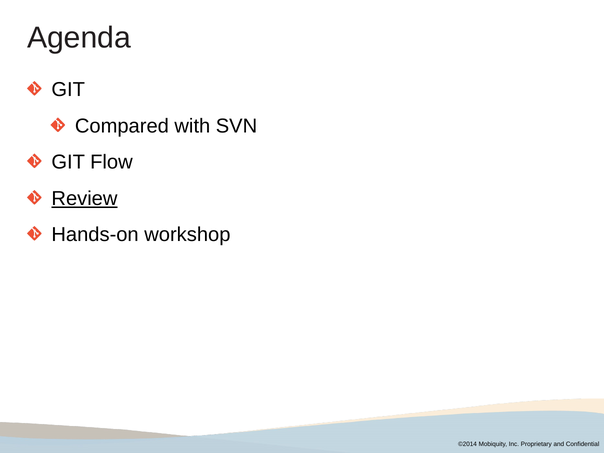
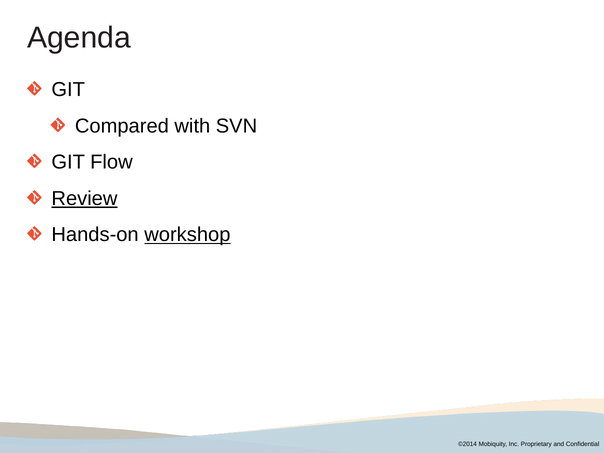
workshop underline: none -> present
